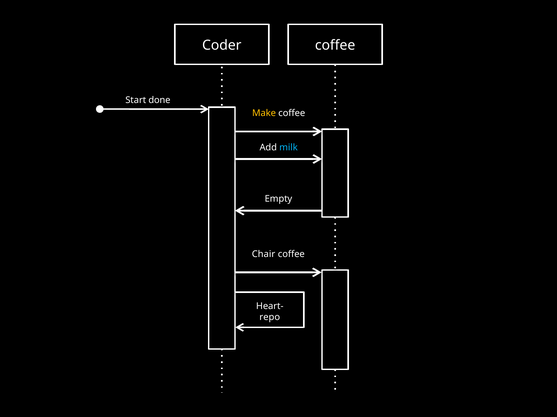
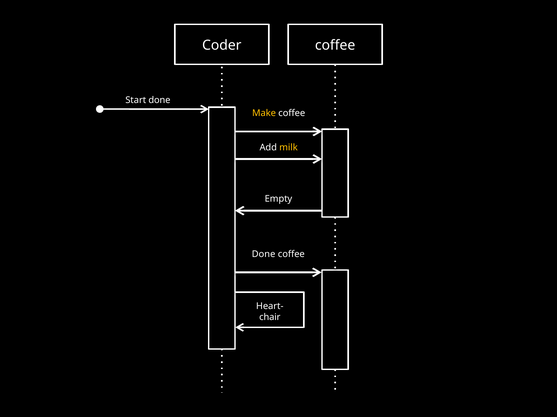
milk colour: light blue -> yellow
Chair at (264, 254): Chair -> Done
repo: repo -> chair
